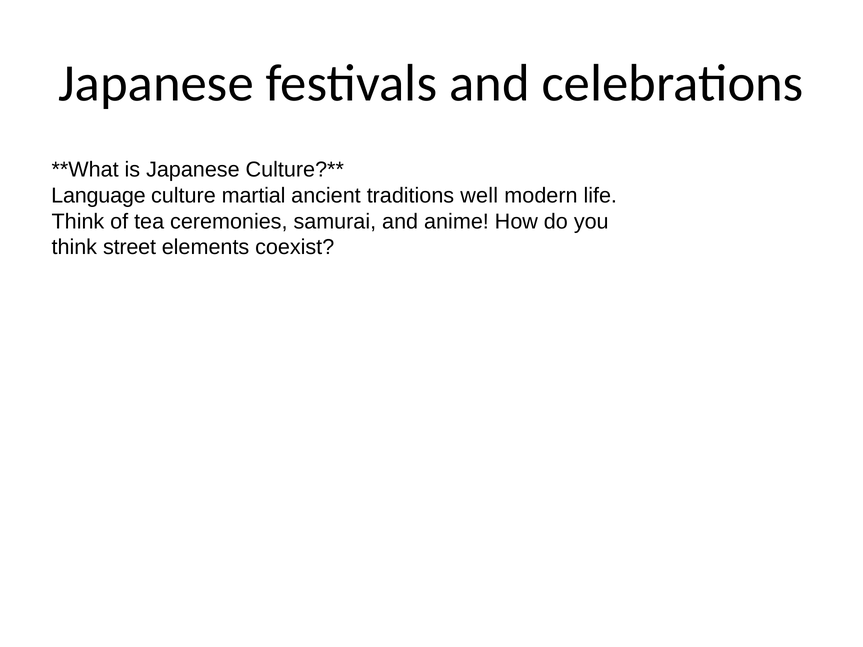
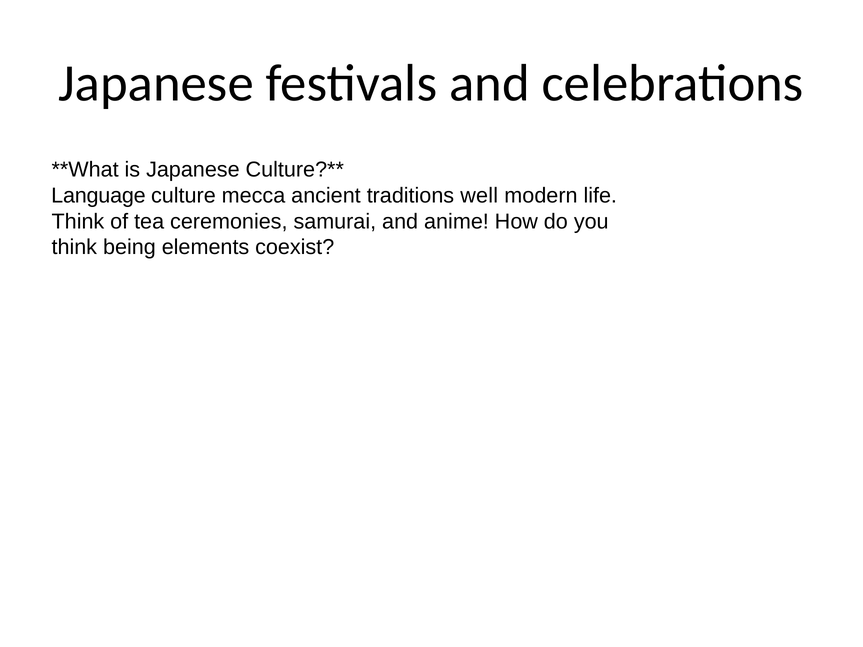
martial: martial -> mecca
street: street -> being
